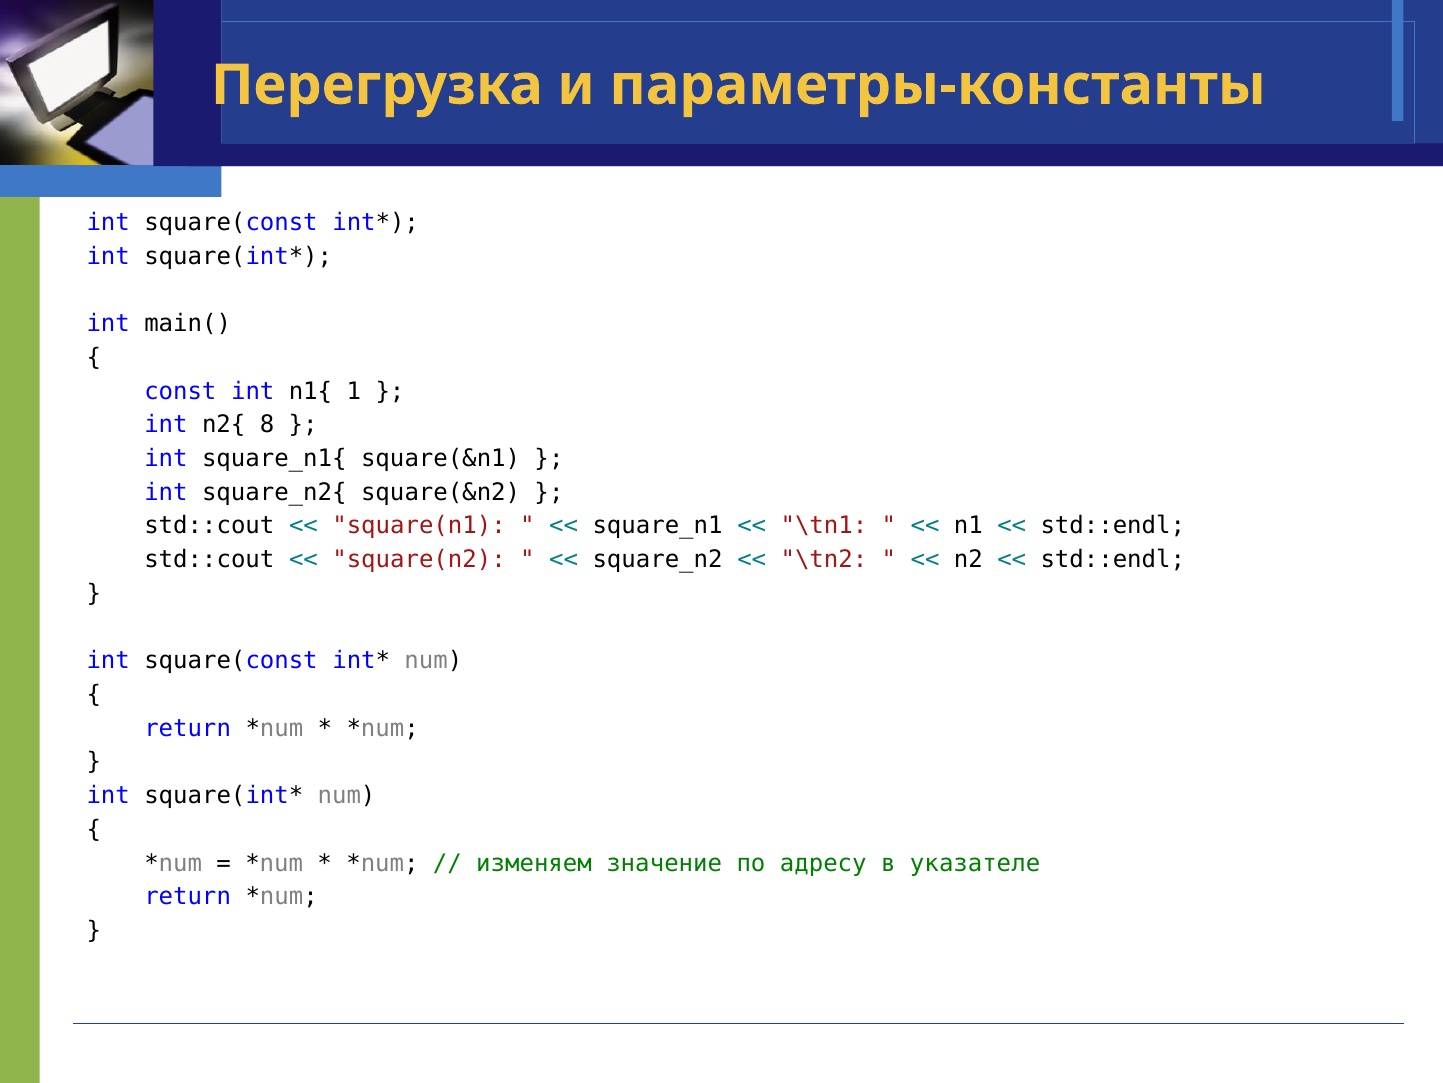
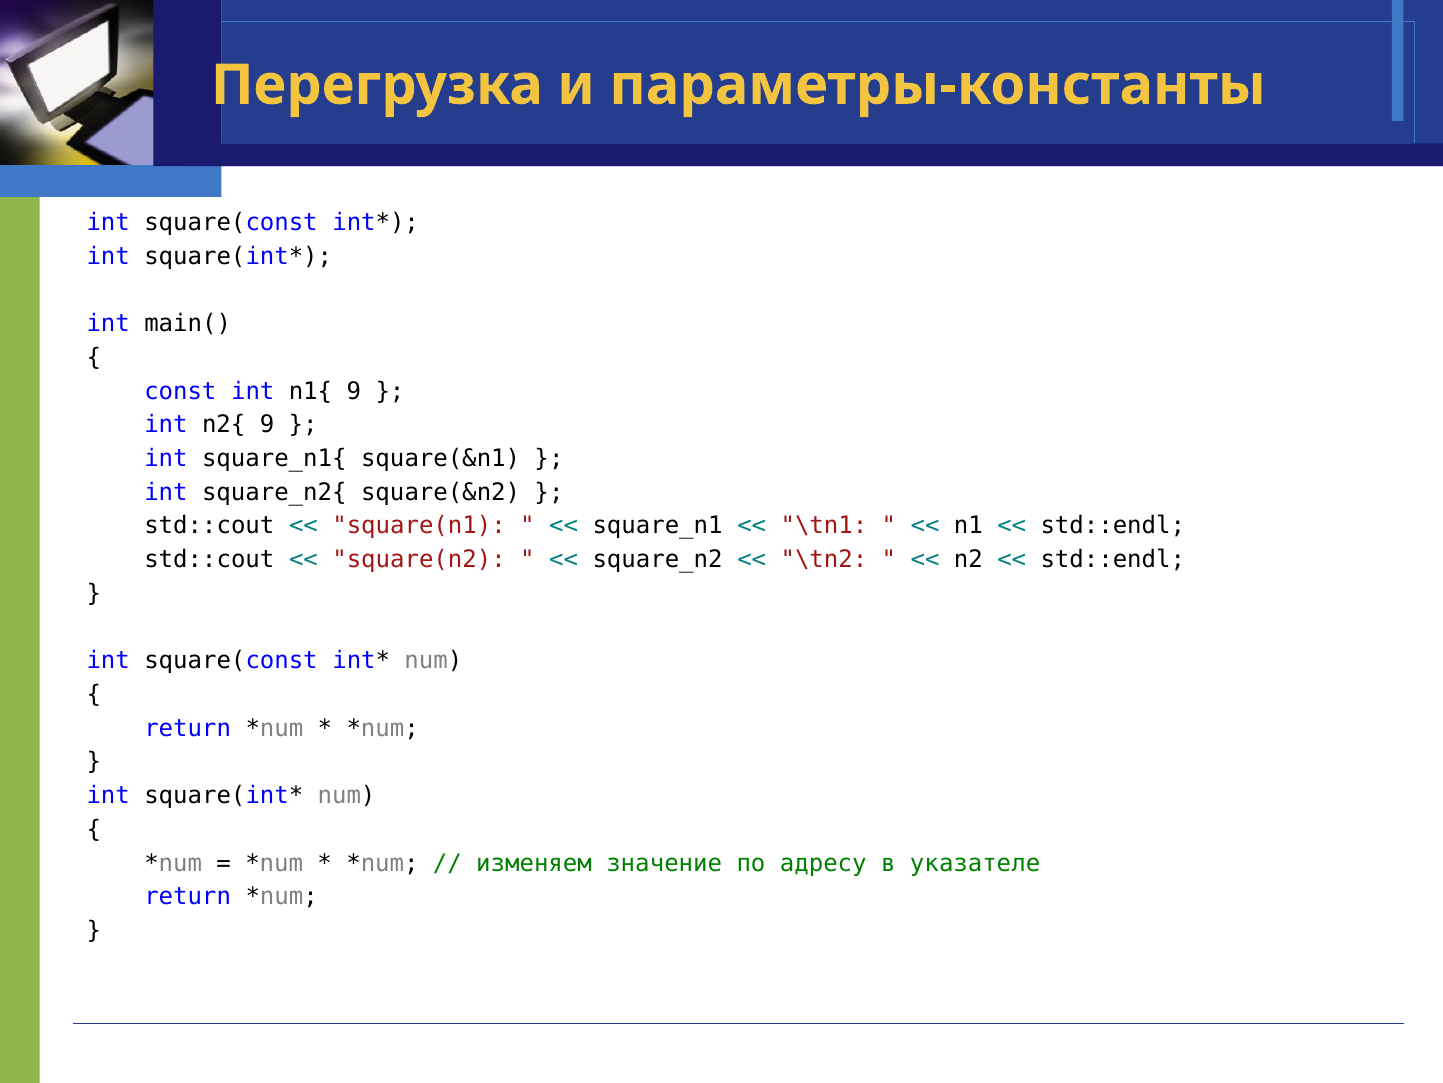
n1{ 1: 1 -> 9
n2{ 8: 8 -> 9
